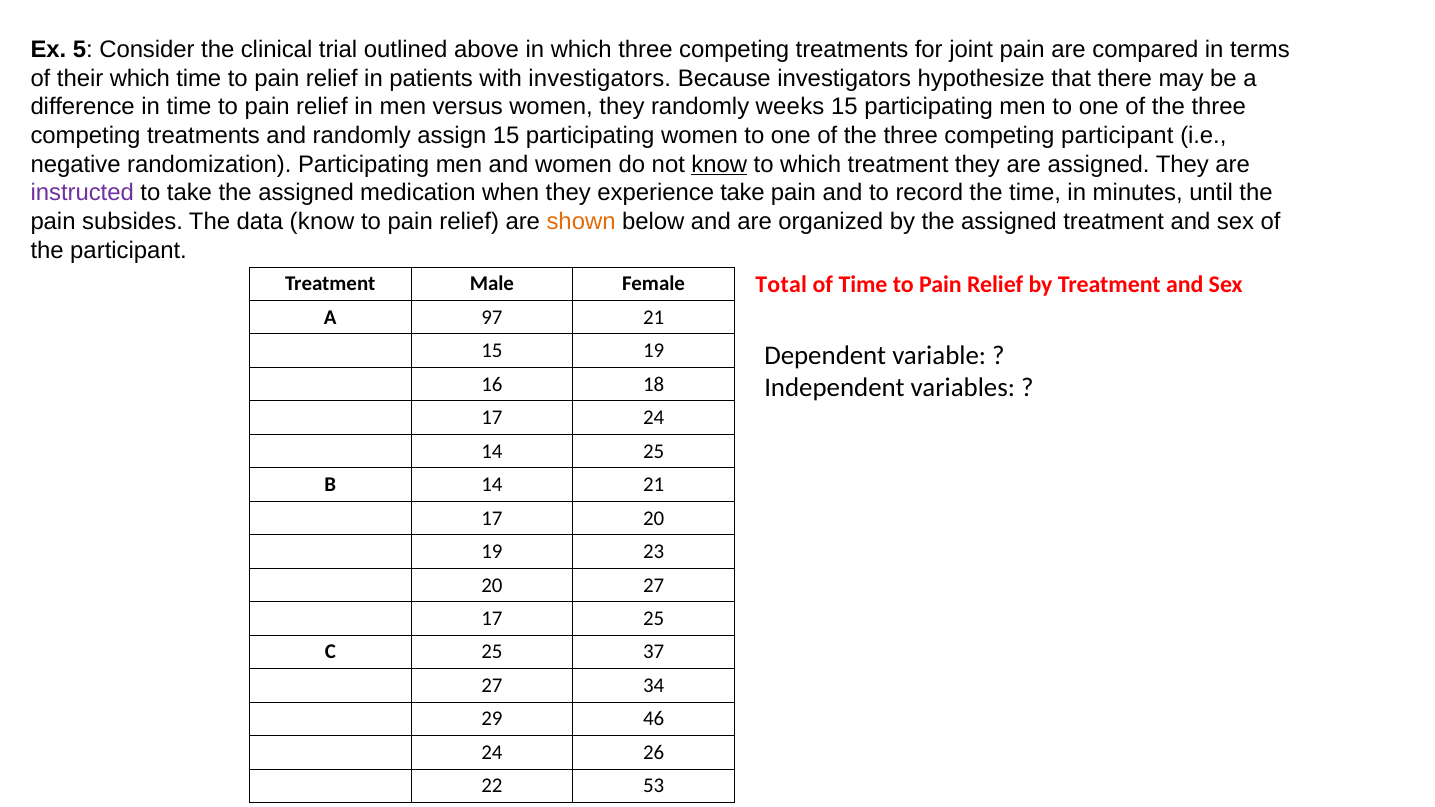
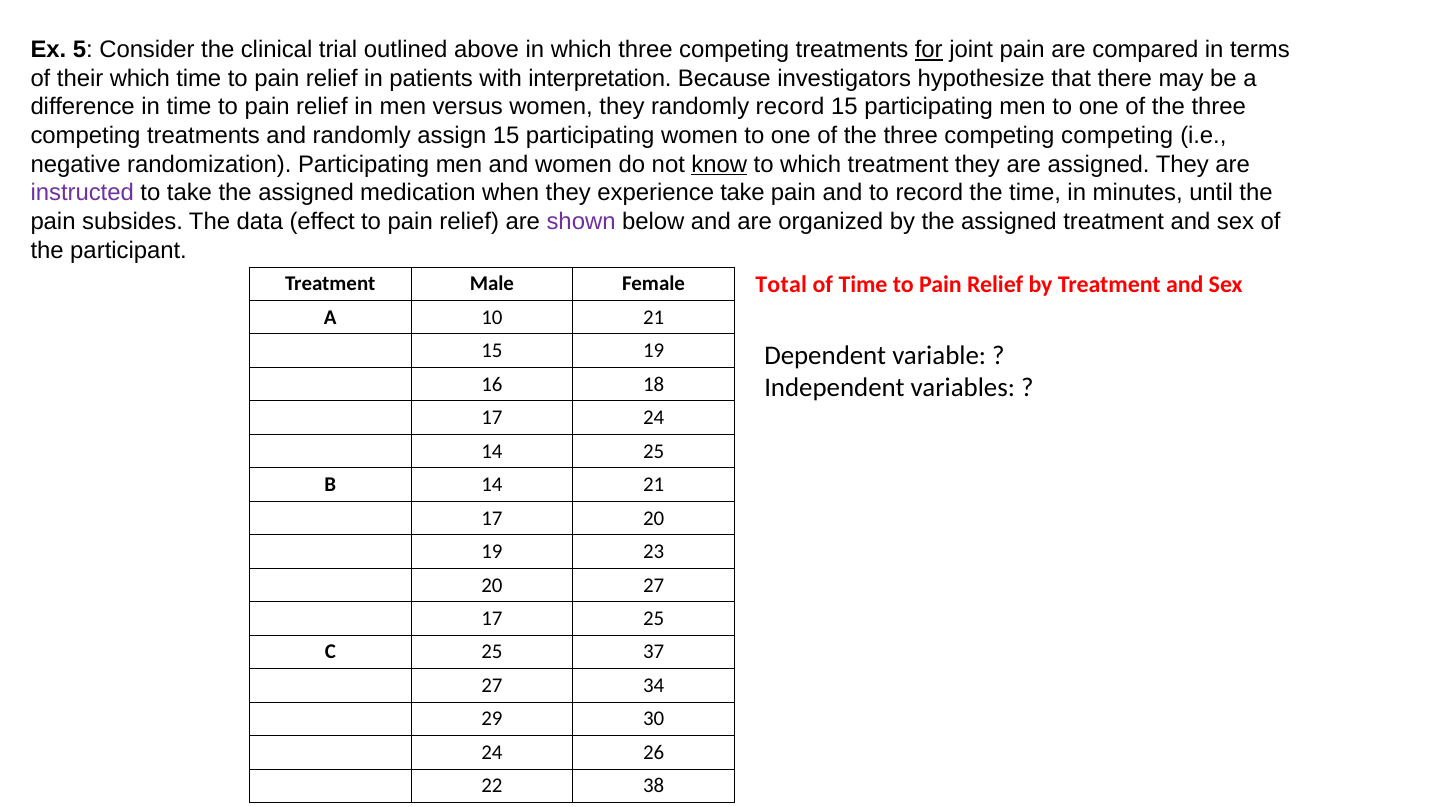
for underline: none -> present
with investigators: investigators -> interpretation
randomly weeks: weeks -> record
competing participant: participant -> competing
data know: know -> effect
shown colour: orange -> purple
97: 97 -> 10
46: 46 -> 30
53: 53 -> 38
